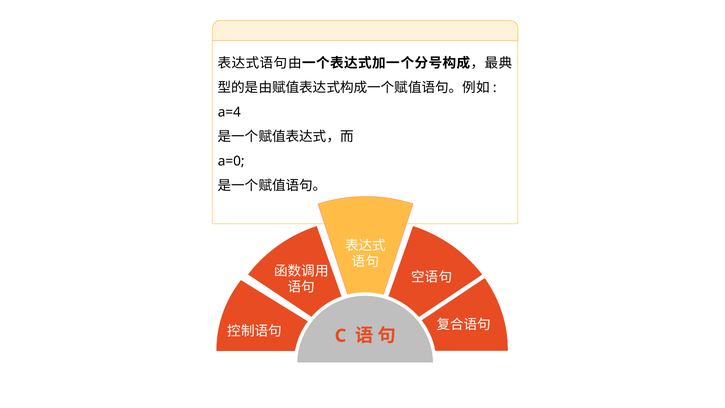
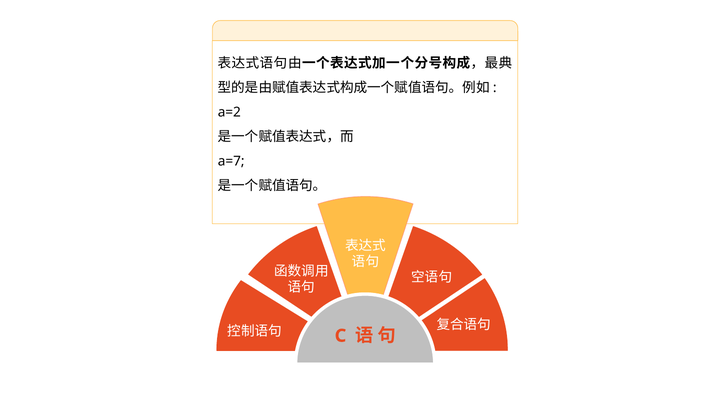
a=4: a=4 -> a=2
a=0: a=0 -> a=7
